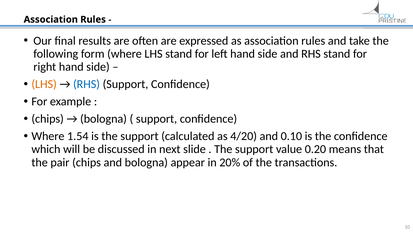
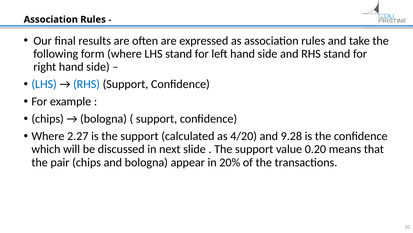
LHS at (44, 84) colour: orange -> blue
1.54: 1.54 -> 2.27
0.10: 0.10 -> 9.28
